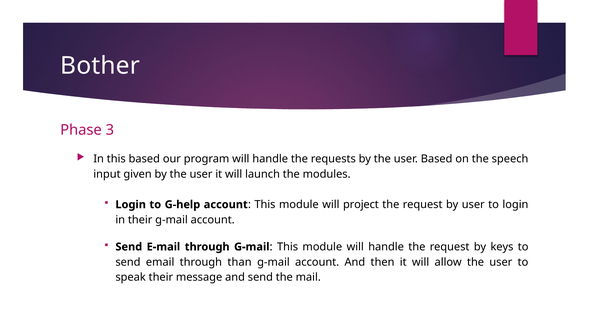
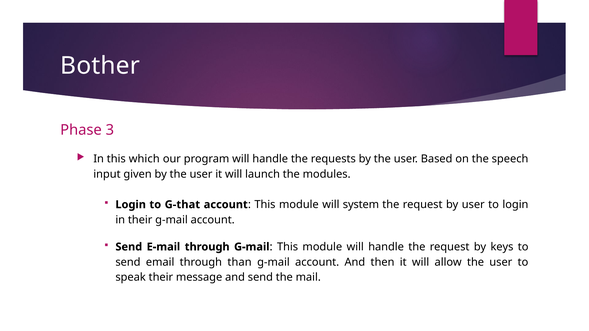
this based: based -> which
G-help: G-help -> G-that
project: project -> system
